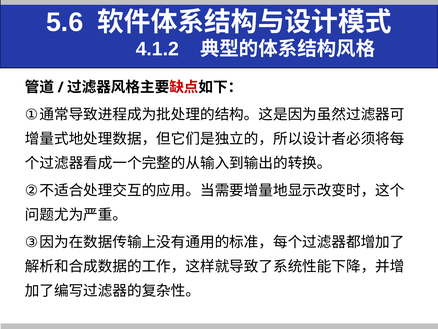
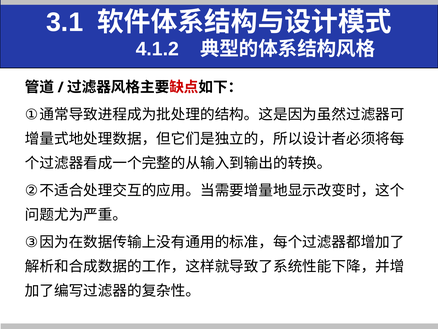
5.6: 5.6 -> 3.1
